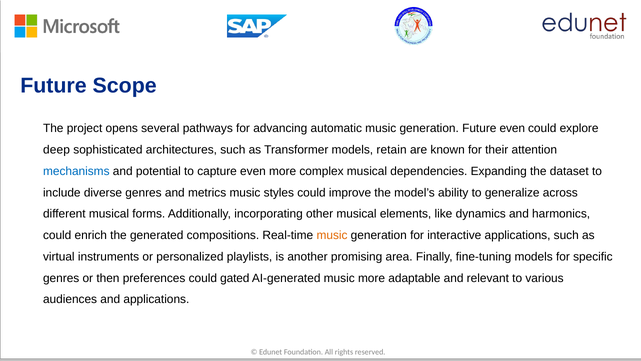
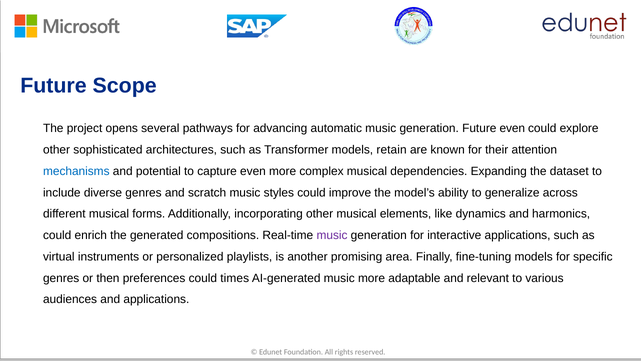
deep at (56, 150): deep -> other
metrics: metrics -> scratch
music at (332, 235) colour: orange -> purple
gated: gated -> times
